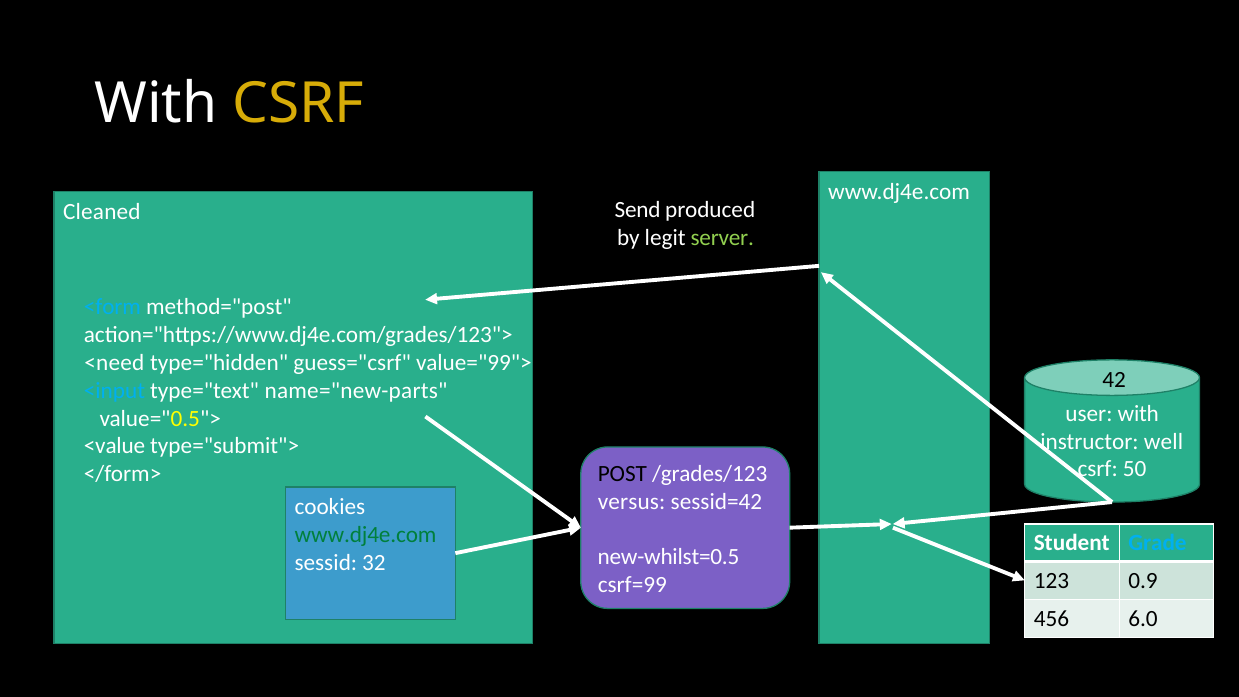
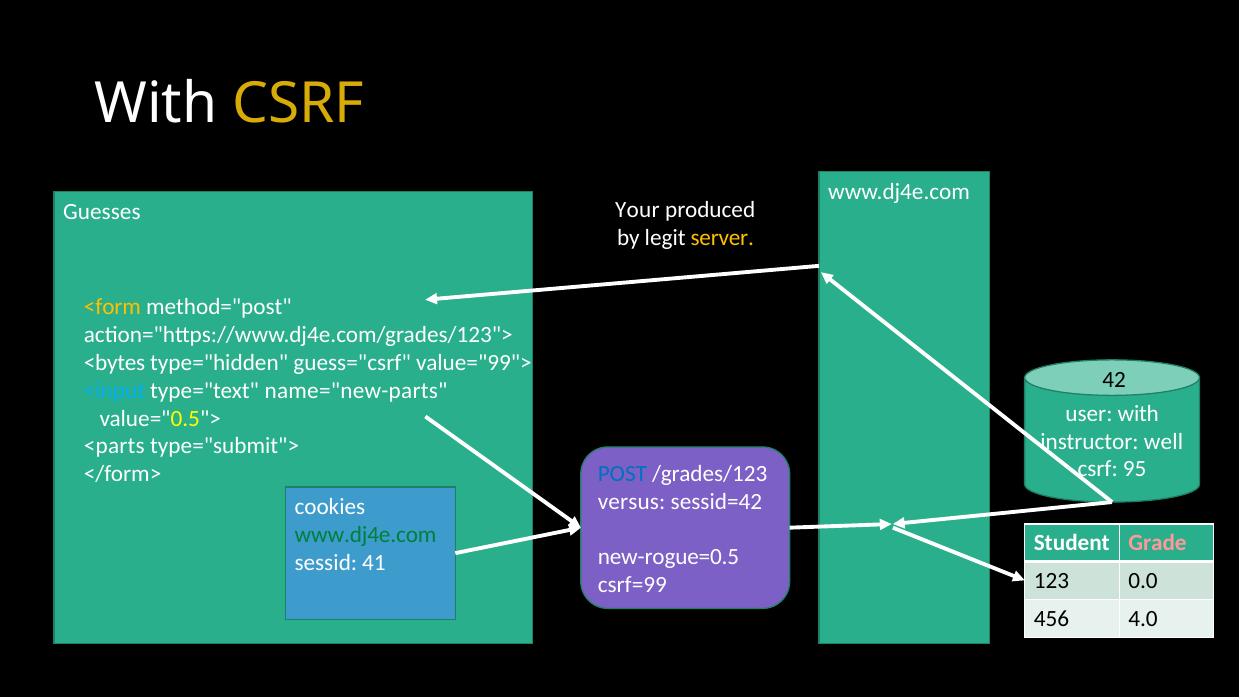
Send: Send -> Your
Cleaned: Cleaned -> Guesses
server colour: light green -> yellow
<form colour: light blue -> yellow
<need: <need -> <bytes
<value: <value -> <parts
50: 50 -> 95
POST colour: black -> blue
Grade colour: light blue -> pink
new-whilst=0.5: new-whilst=0.5 -> new-rogue=0.5
32: 32 -> 41
0.9: 0.9 -> 0.0
6.0: 6.0 -> 4.0
